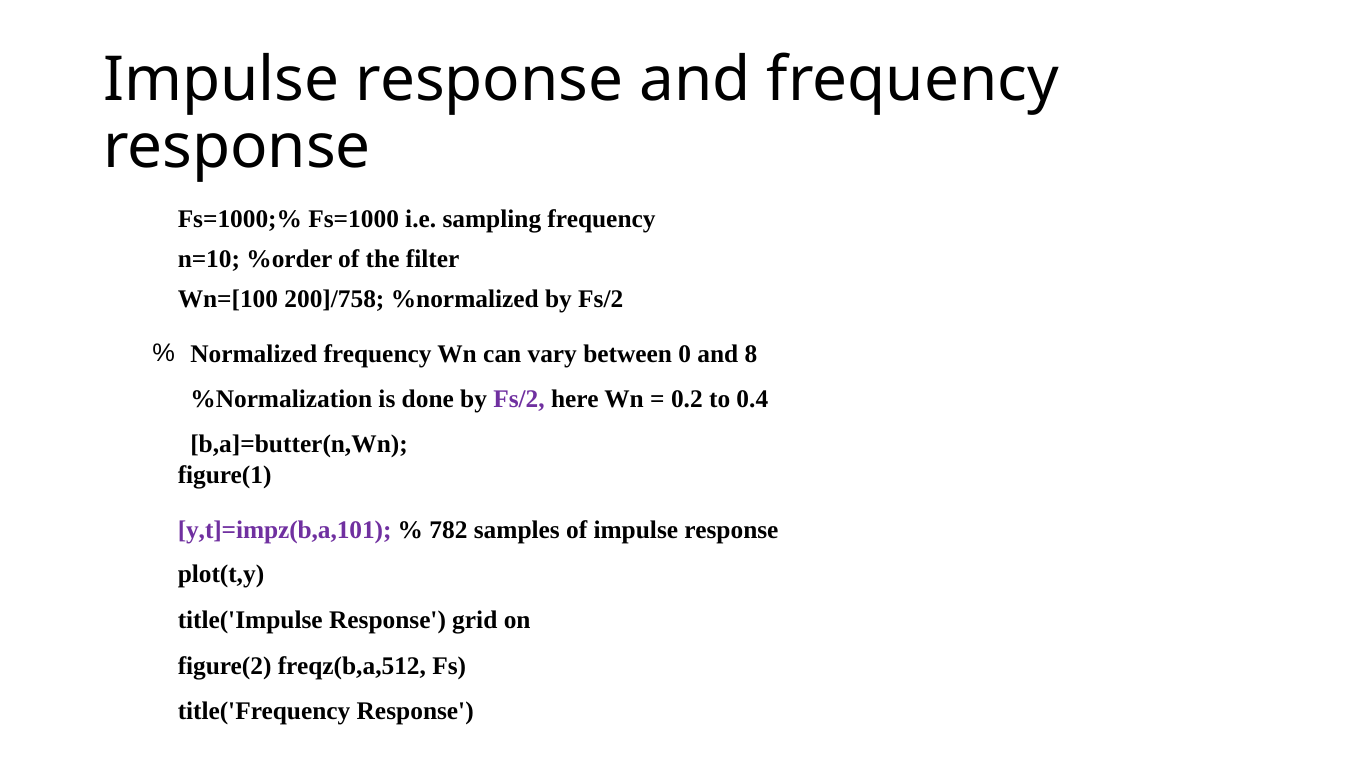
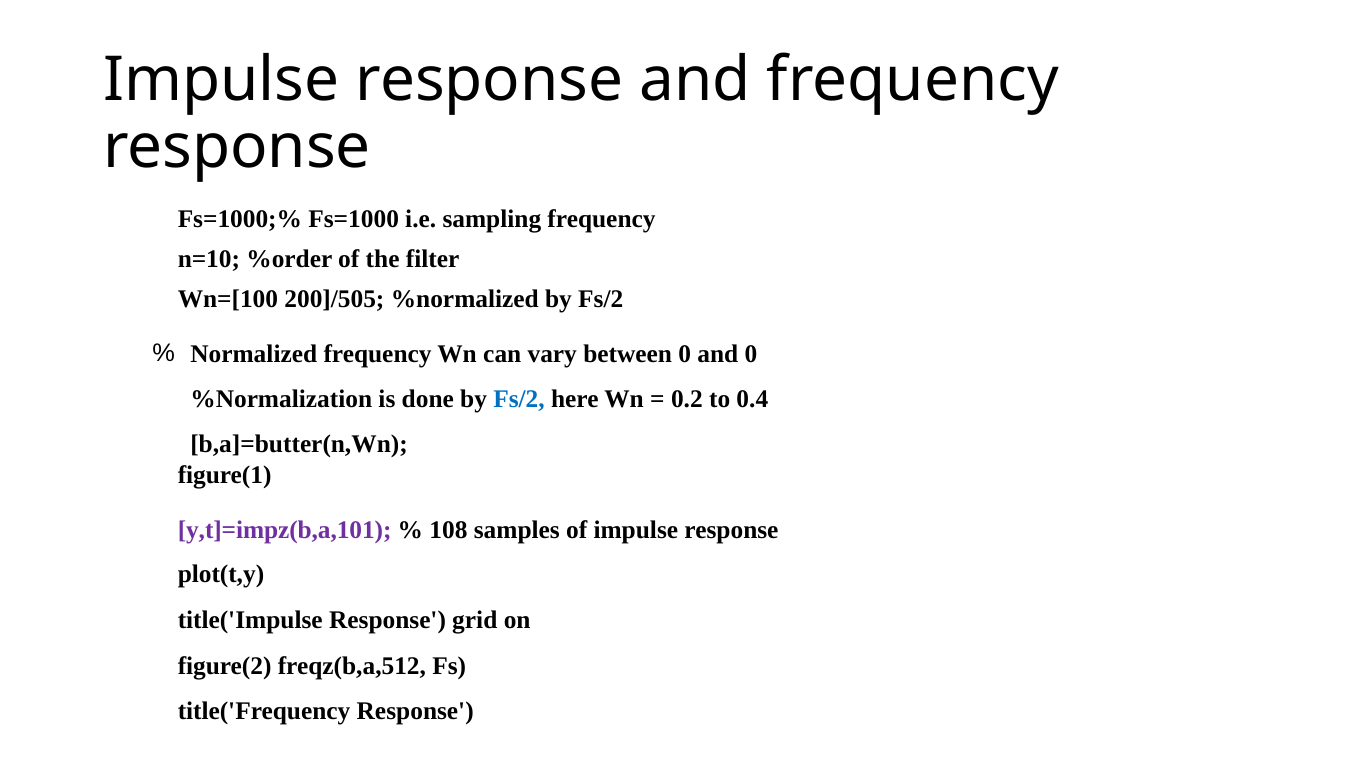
200]/758: 200]/758 -> 200]/505
and 8: 8 -> 0
Fs/2 at (519, 399) colour: purple -> blue
782: 782 -> 108
